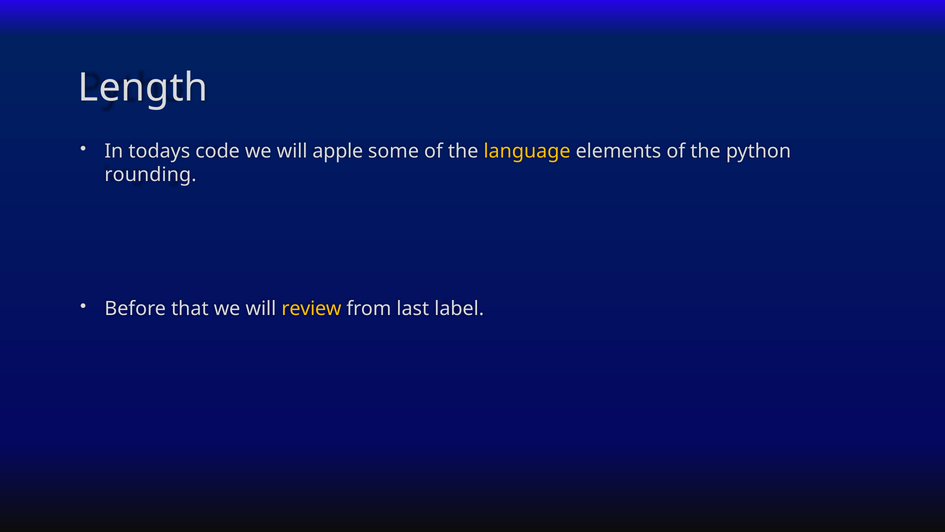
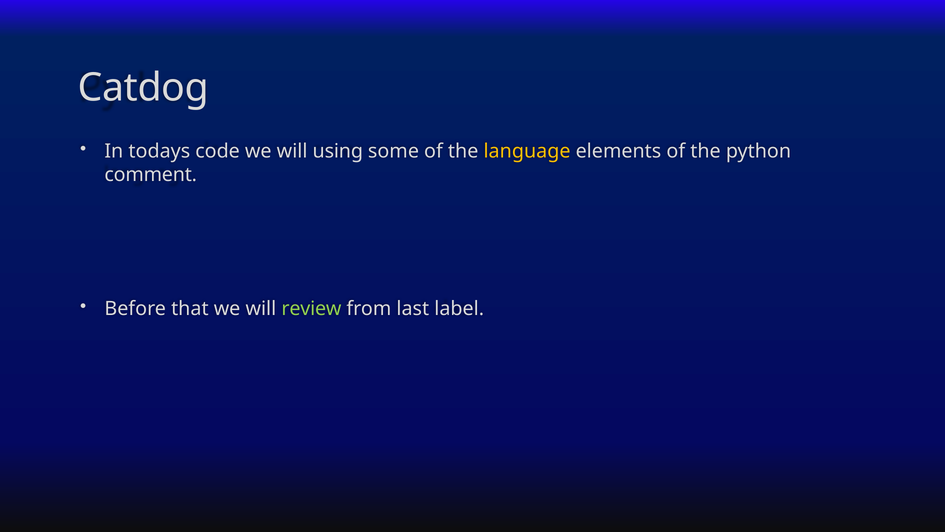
Length: Length -> Catdog
apple: apple -> using
rounding: rounding -> comment
review colour: yellow -> light green
